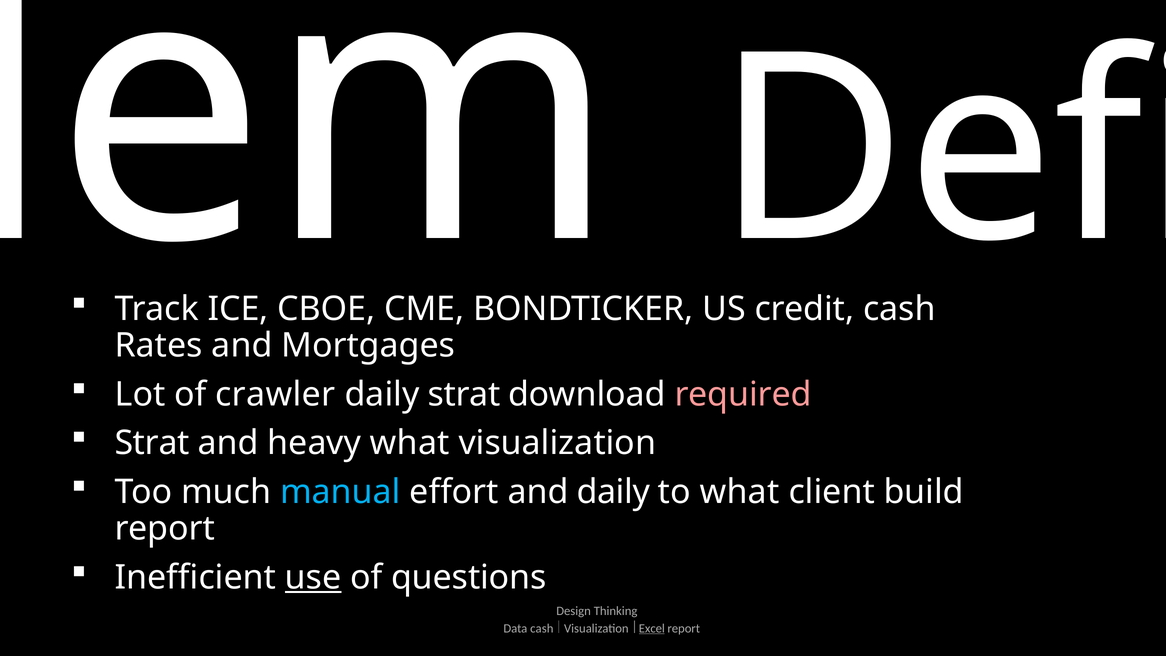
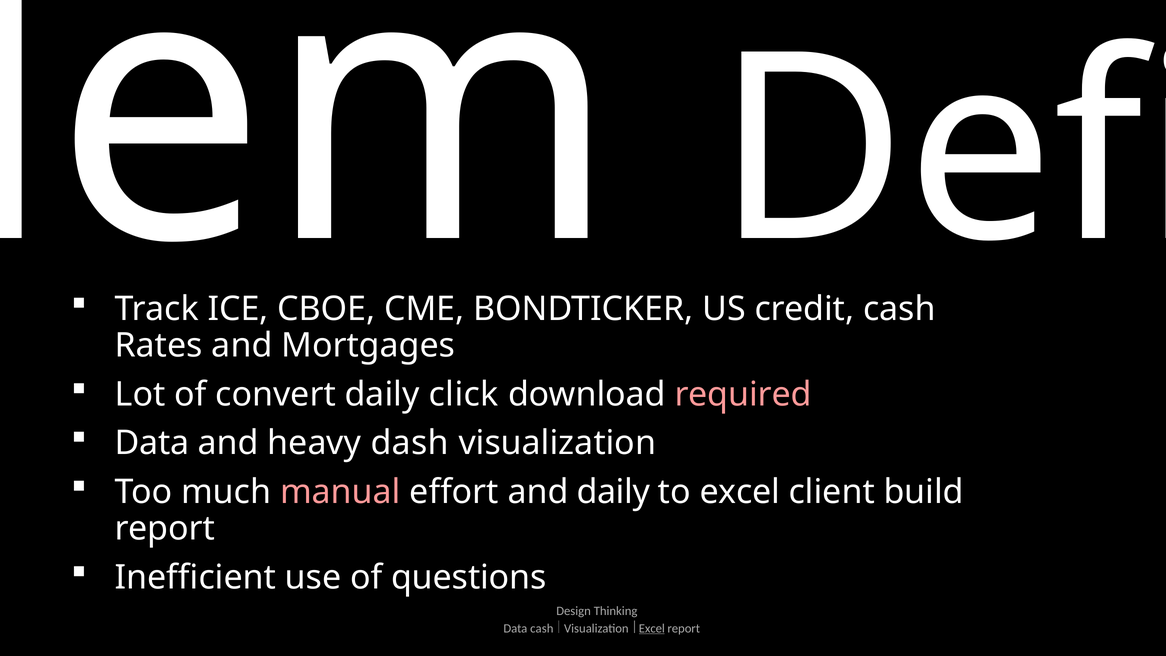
crawler: crawler -> convert
daily strat: strat -> click
Strat at (152, 443): Strat -> Data
heavy what: what -> dash
manual colour: light blue -> pink
to what: what -> excel
use underline: present -> none
